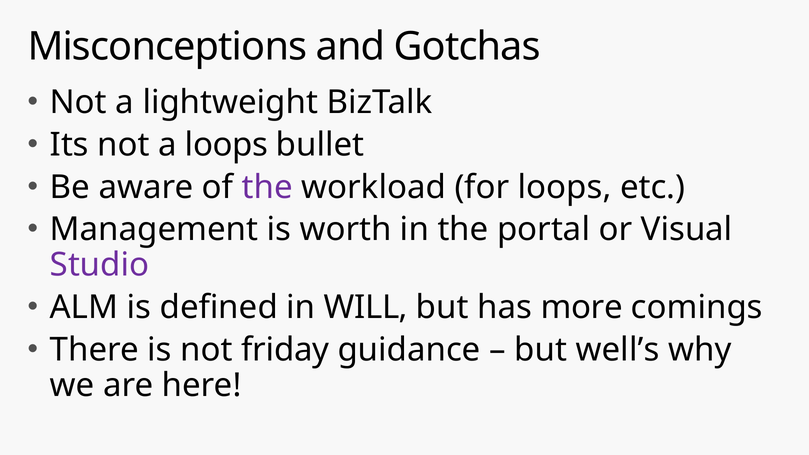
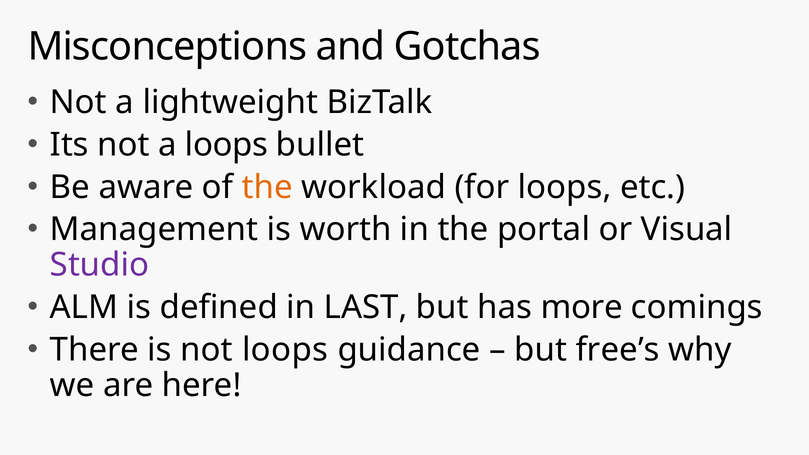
the at (267, 187) colour: purple -> orange
WILL: WILL -> LAST
not friday: friday -> loops
well’s: well’s -> free’s
